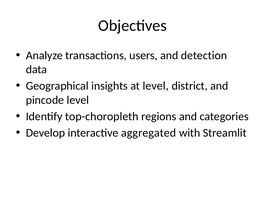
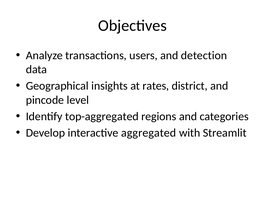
at level: level -> rates
top-choropleth: top-choropleth -> top-aggregated
